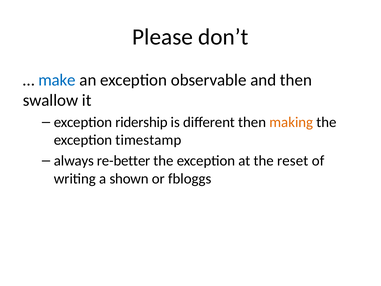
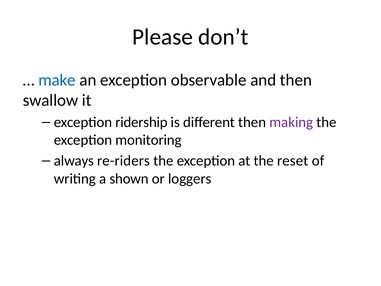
making colour: orange -> purple
timestamp: timestamp -> monitoring
re-better: re-better -> re-riders
fbloggs: fbloggs -> loggers
